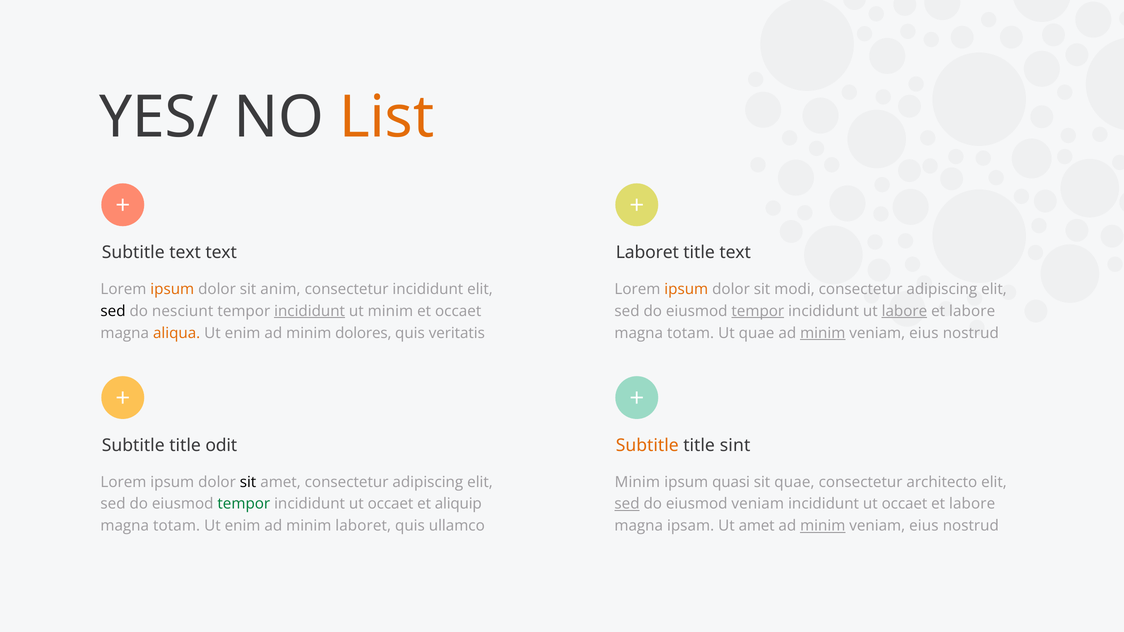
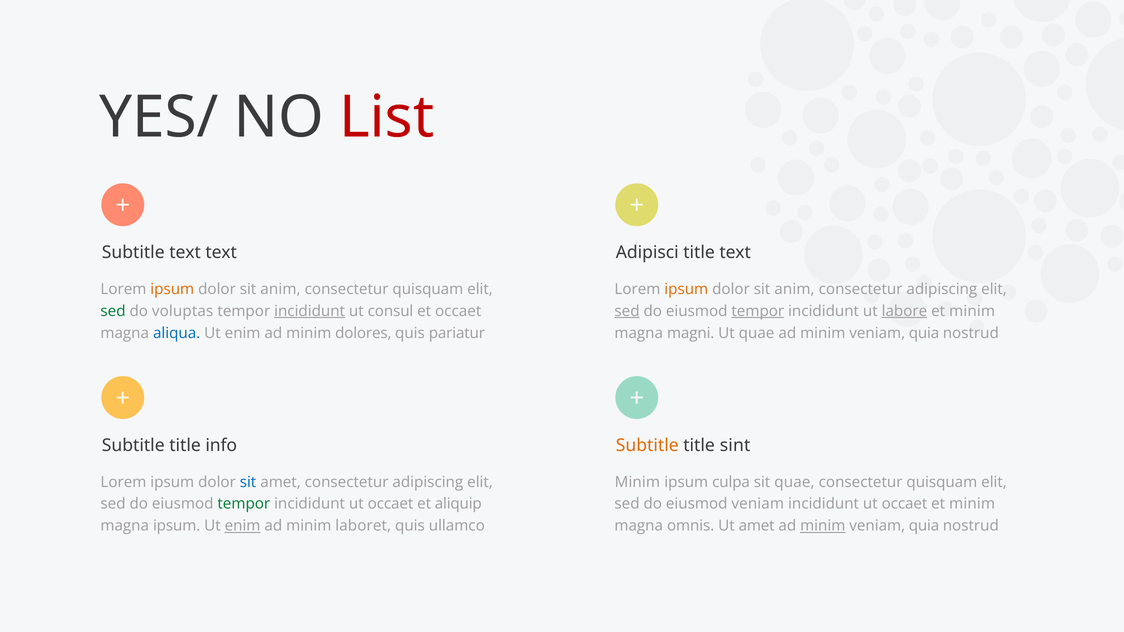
List colour: orange -> red
Laboret at (647, 253): Laboret -> Adipisci
incididunt at (428, 289): incididunt -> quisquam
modi at (794, 289): modi -> anim
sed at (113, 311) colour: black -> green
nesciunt: nesciunt -> voluptas
ut minim: minim -> consul
sed at (627, 311) underline: none -> present
labore at (972, 311): labore -> minim
aliqua colour: orange -> blue
veritatis: veritatis -> pariatur
totam at (691, 333): totam -> magni
minim at (823, 333) underline: present -> none
eius at (924, 333): eius -> quia
odit: odit -> info
sit at (248, 482) colour: black -> blue
quasi: quasi -> culpa
architecto at (942, 482): architecto -> quisquam
sed at (627, 504) underline: present -> none
labore at (972, 504): labore -> minim
totam at (177, 526): totam -> ipsum
enim at (243, 526) underline: none -> present
ipsam: ipsam -> omnis
eius at (924, 526): eius -> quia
